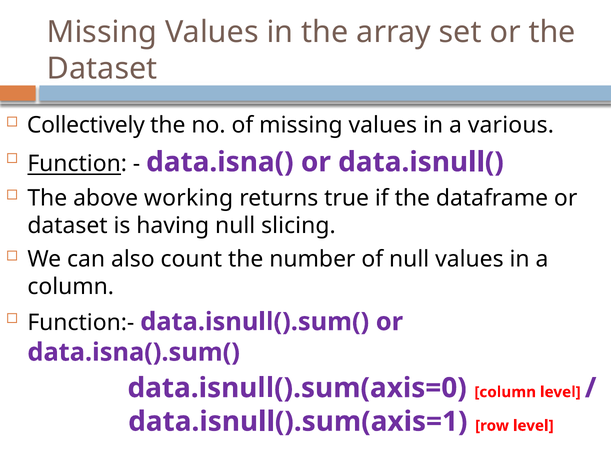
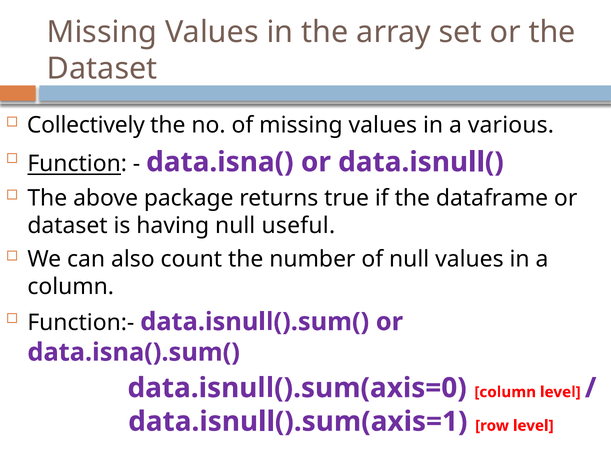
working: working -> package
slicing: slicing -> useful
